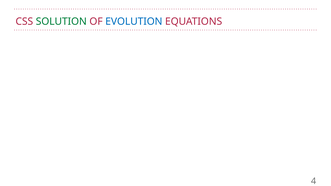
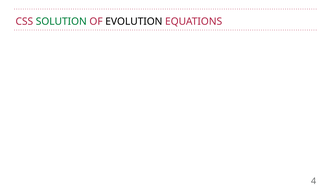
EVOLUTION colour: blue -> black
